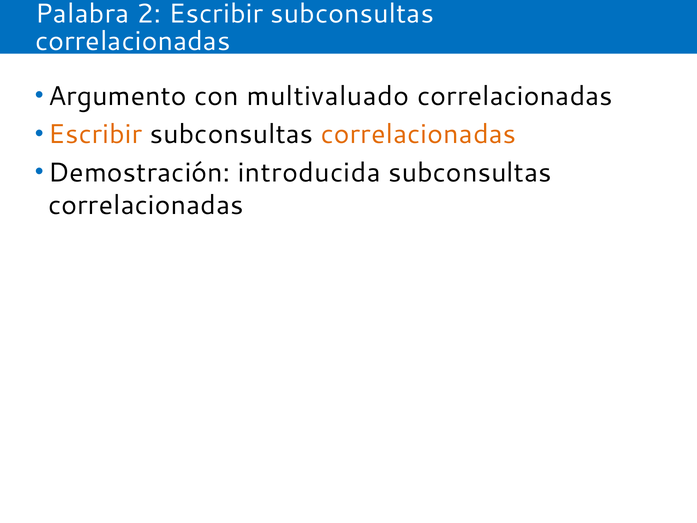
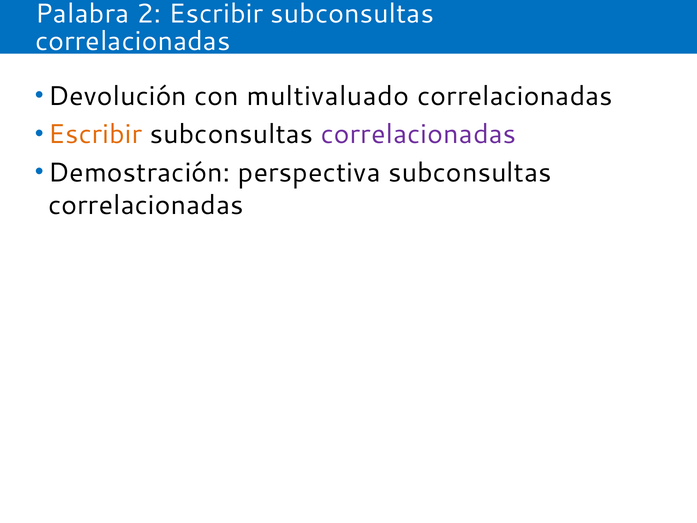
Argumento: Argumento -> Devolución
correlacionadas at (418, 134) colour: orange -> purple
introducida: introducida -> perspectiva
